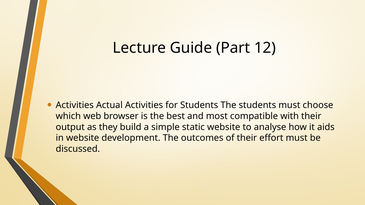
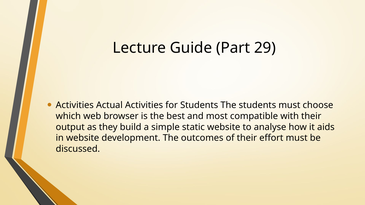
12: 12 -> 29
